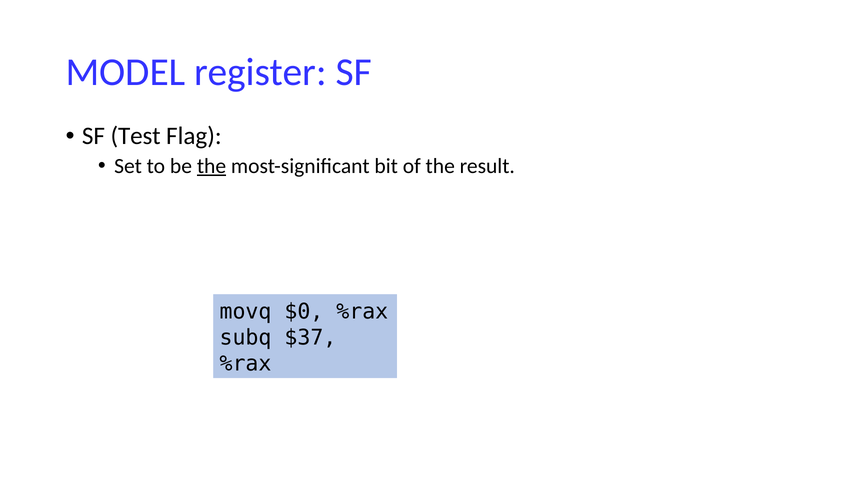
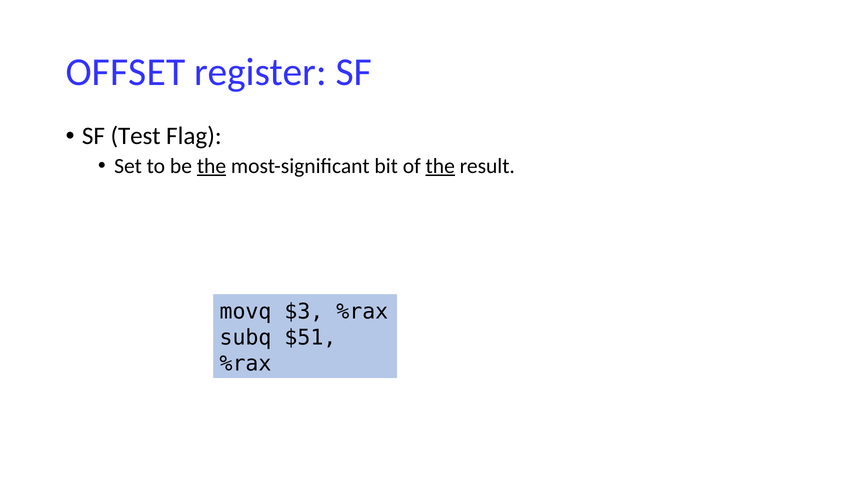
MODEL: MODEL -> OFFSET
the at (440, 166) underline: none -> present
$0: $0 -> $3
$37: $37 -> $51
